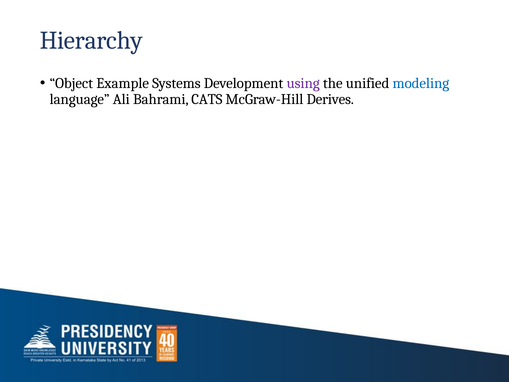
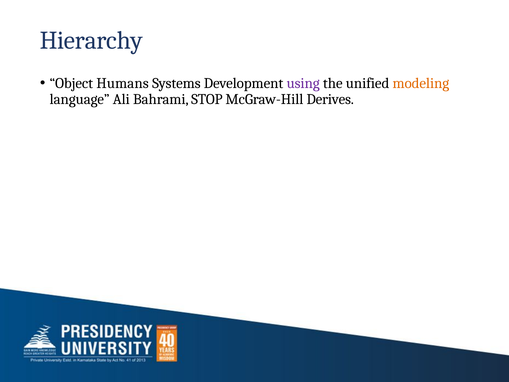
Example: Example -> Humans
modeling colour: blue -> orange
CATS: CATS -> STOP
